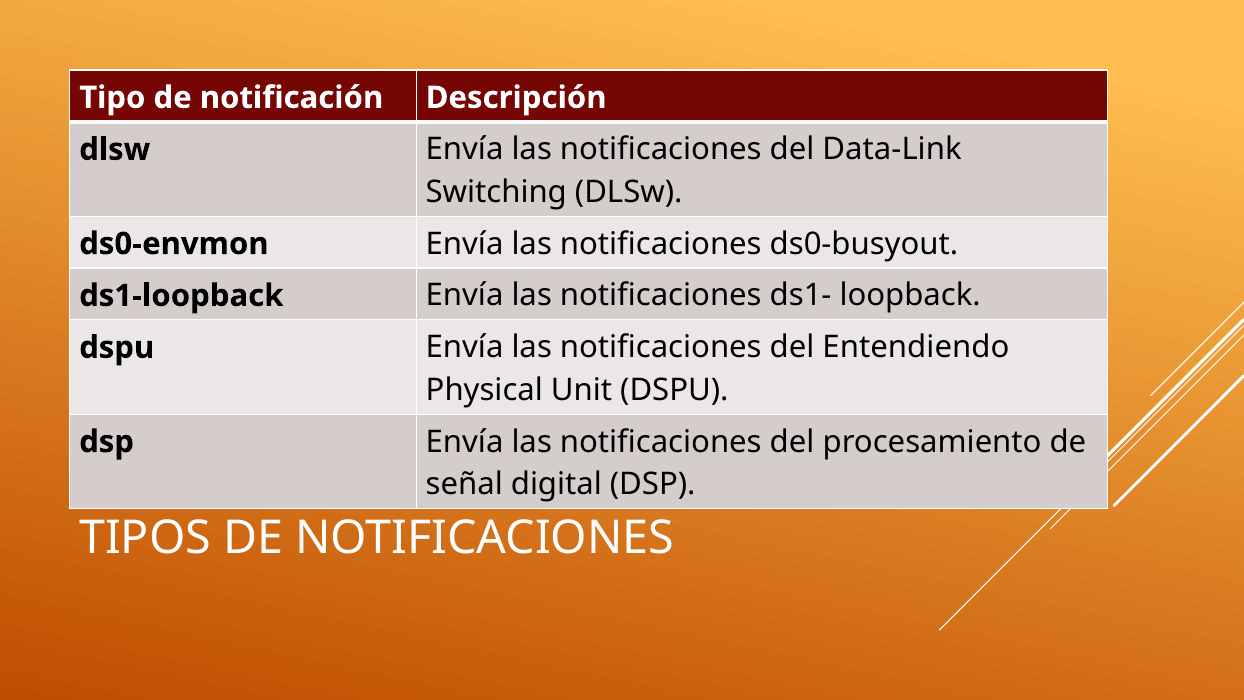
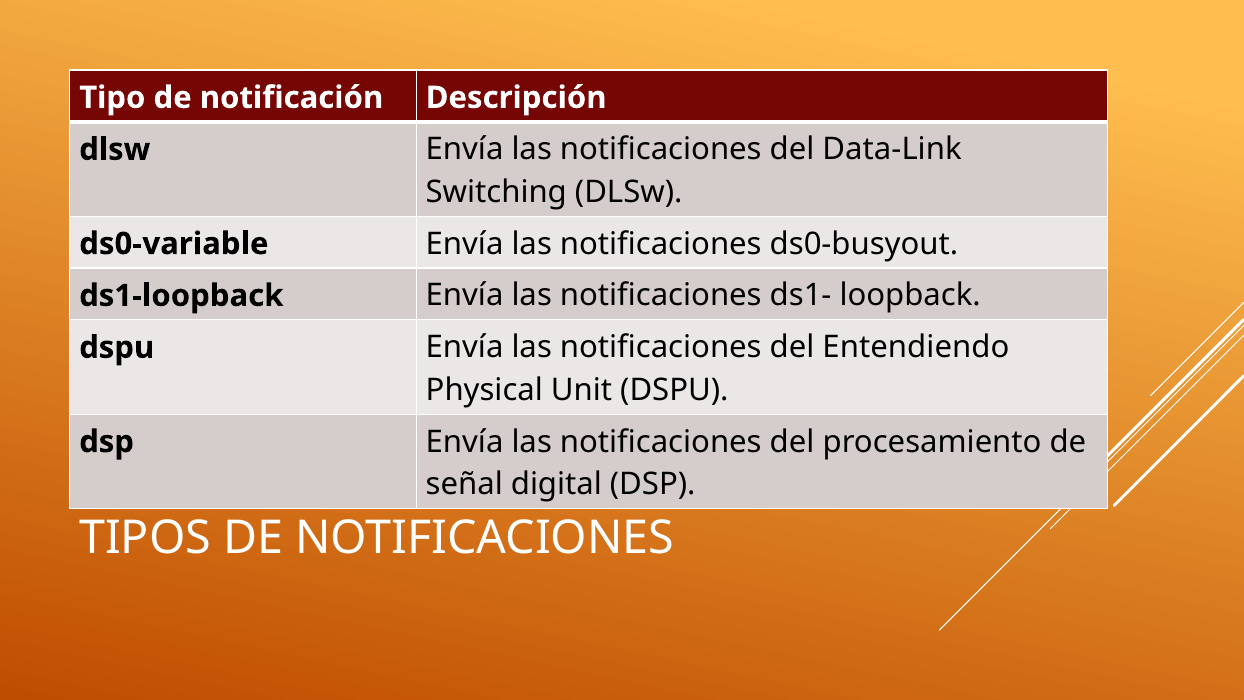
ds0-envmon: ds0-envmon -> ds0-variable
